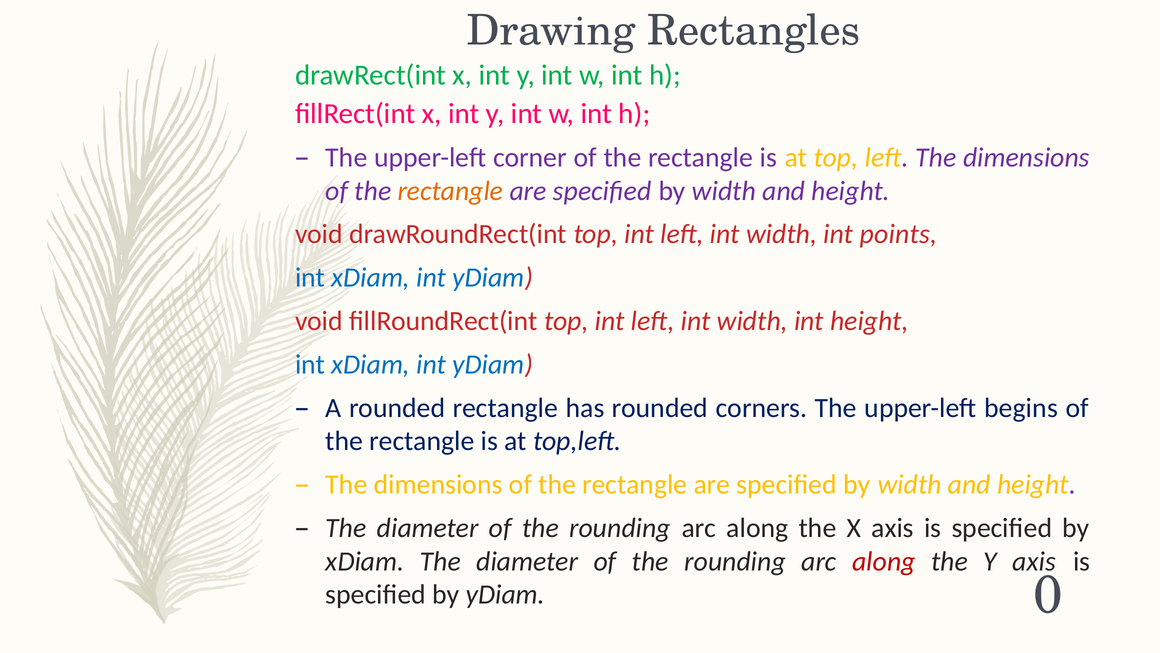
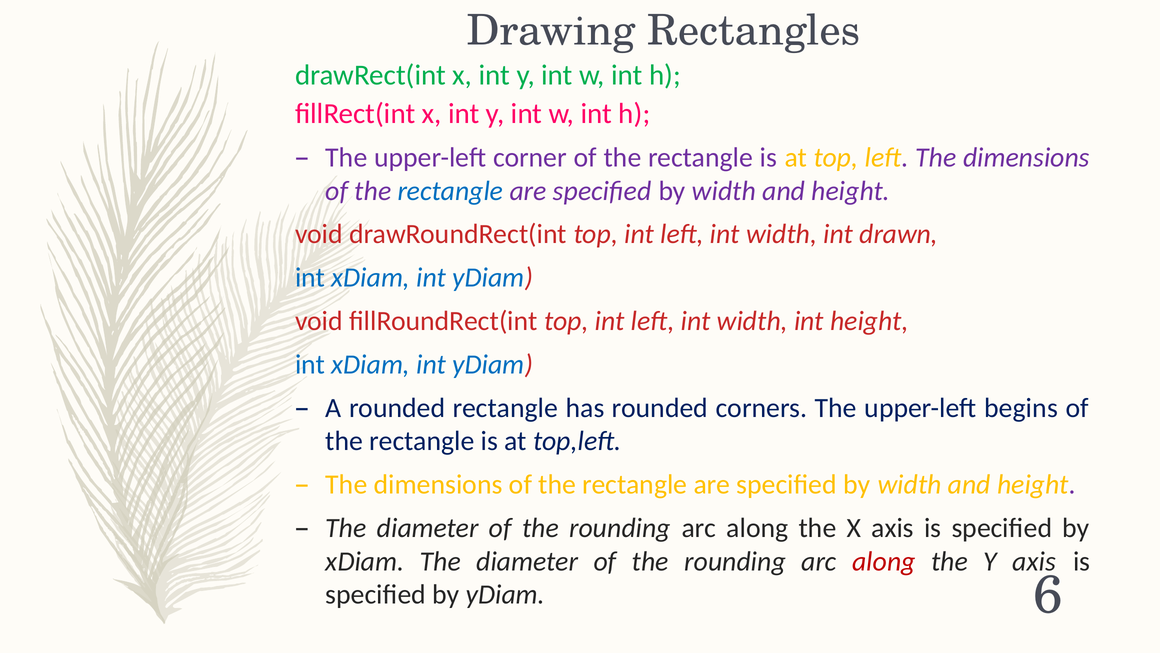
rectangle at (450, 191) colour: orange -> blue
points: points -> drawn
0: 0 -> 6
